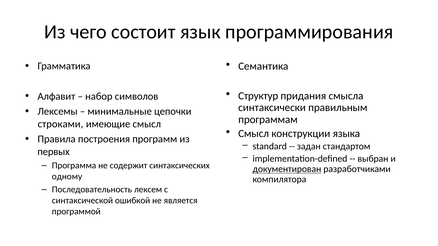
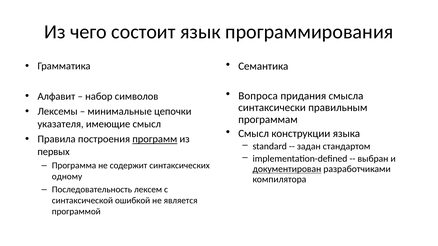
Структур: Структур -> Вопроса
строками: строками -> указателя
программ underline: none -> present
